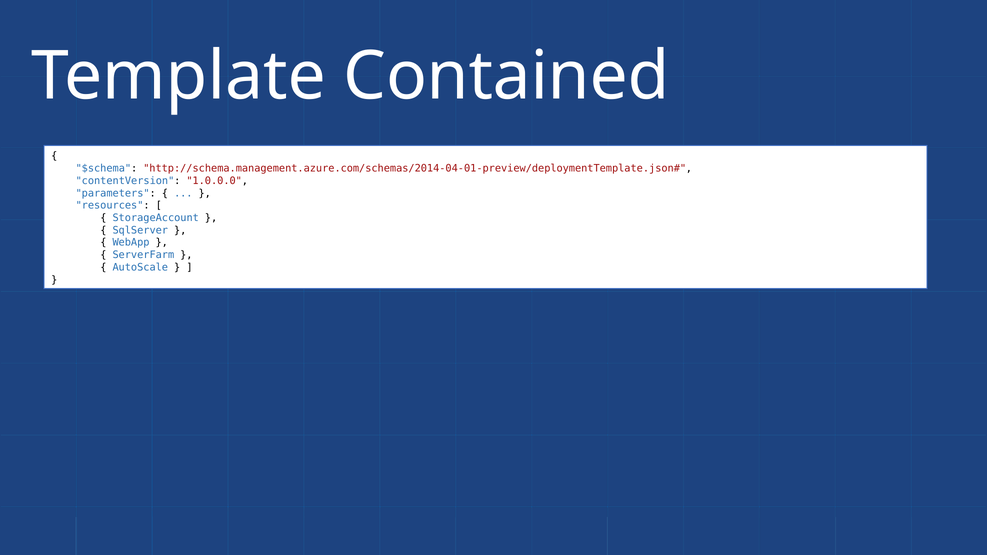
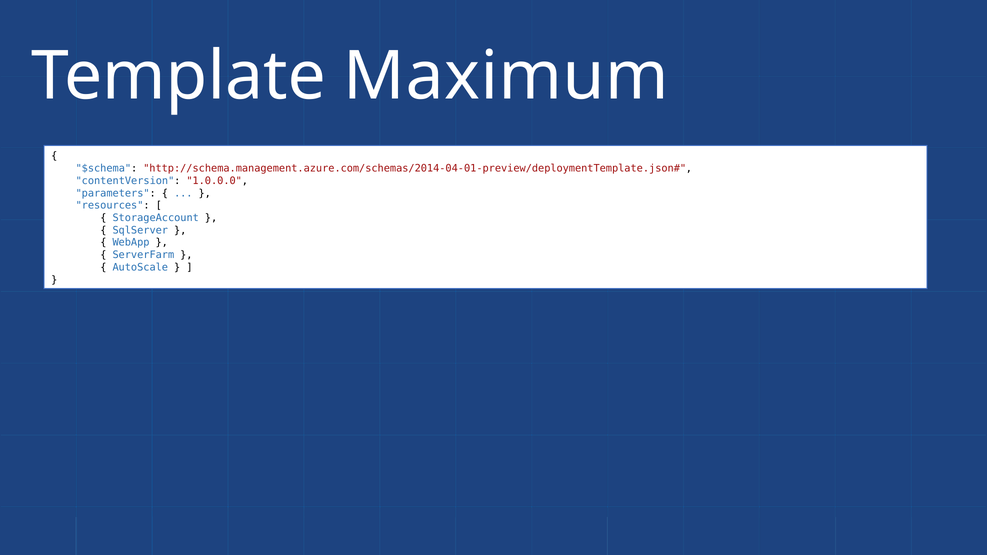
Contained: Contained -> Maximum
